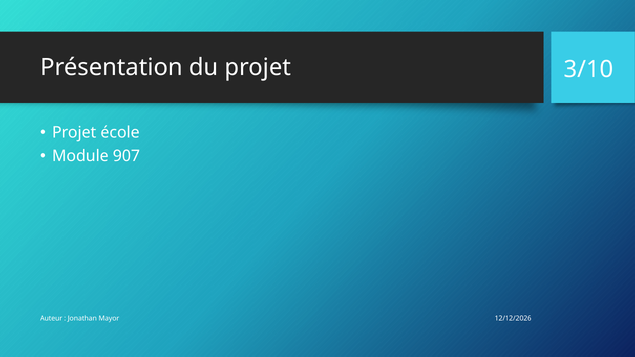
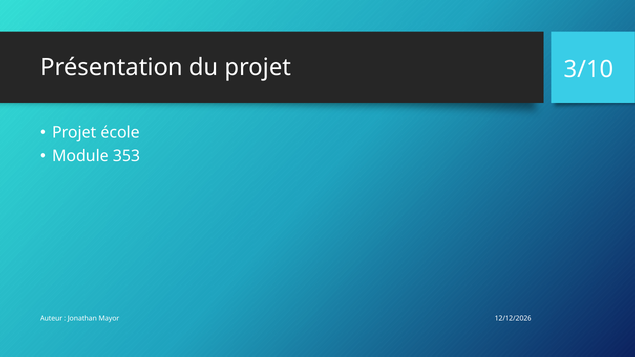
907: 907 -> 353
